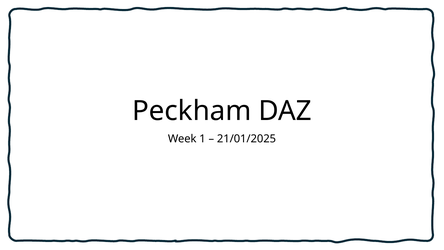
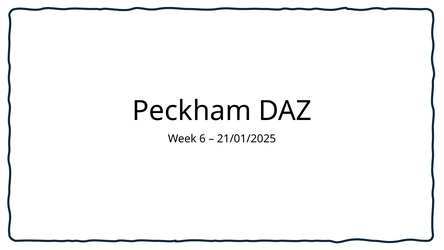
1: 1 -> 6
